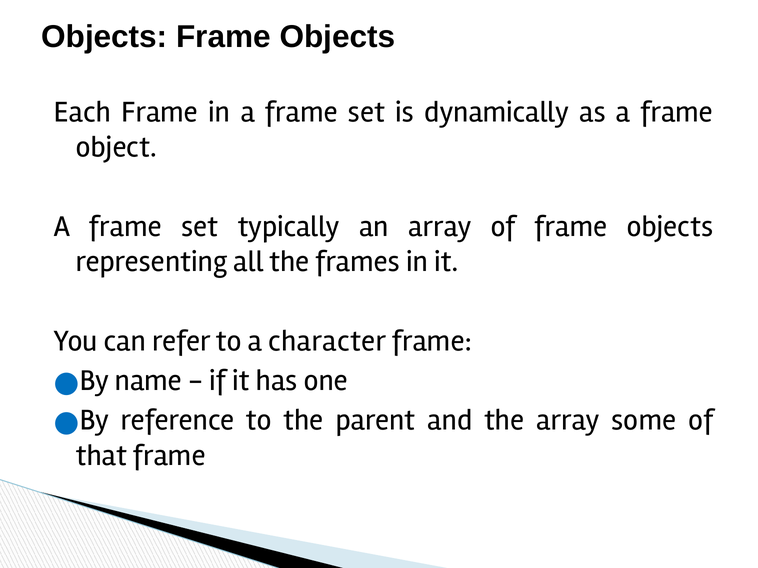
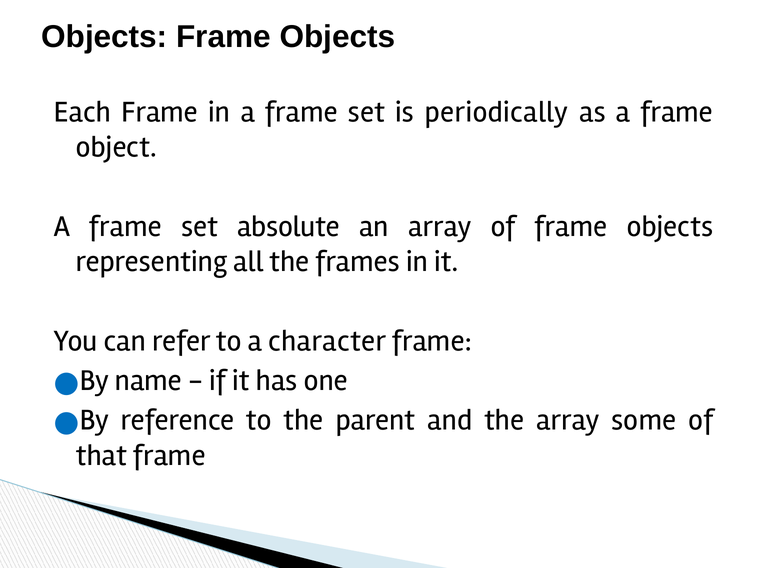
dynamically: dynamically -> periodically
typically: typically -> absolute
